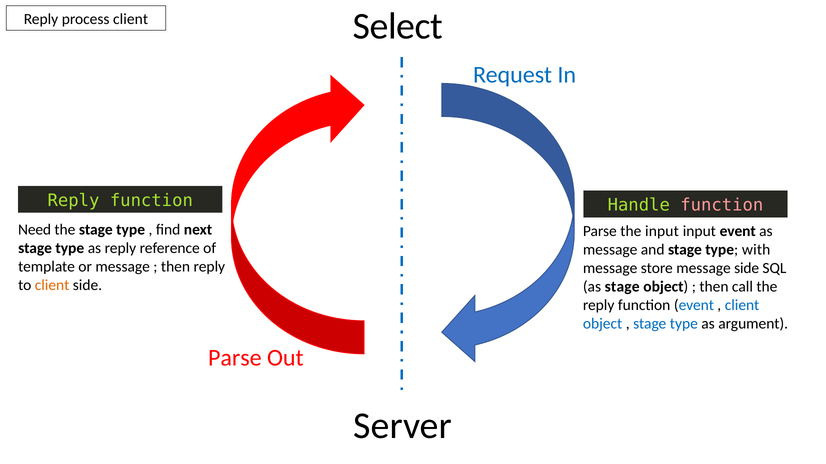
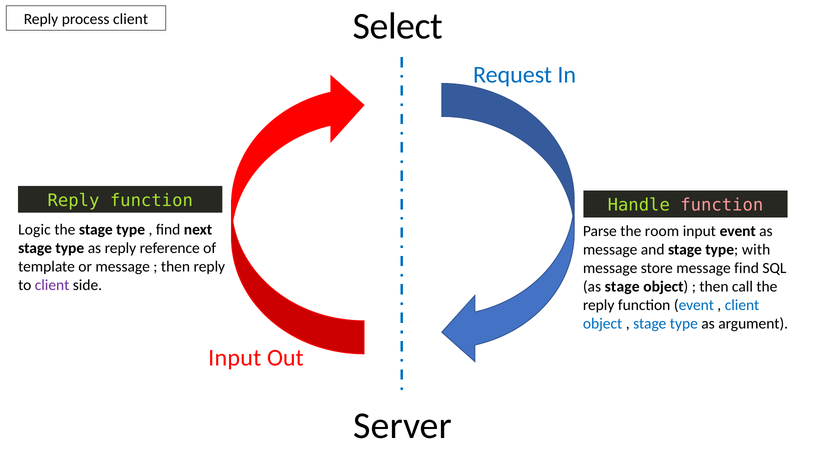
Need: Need -> Logic
the input: input -> room
message side: side -> find
client at (52, 286) colour: orange -> purple
Parse at (235, 359): Parse -> Input
